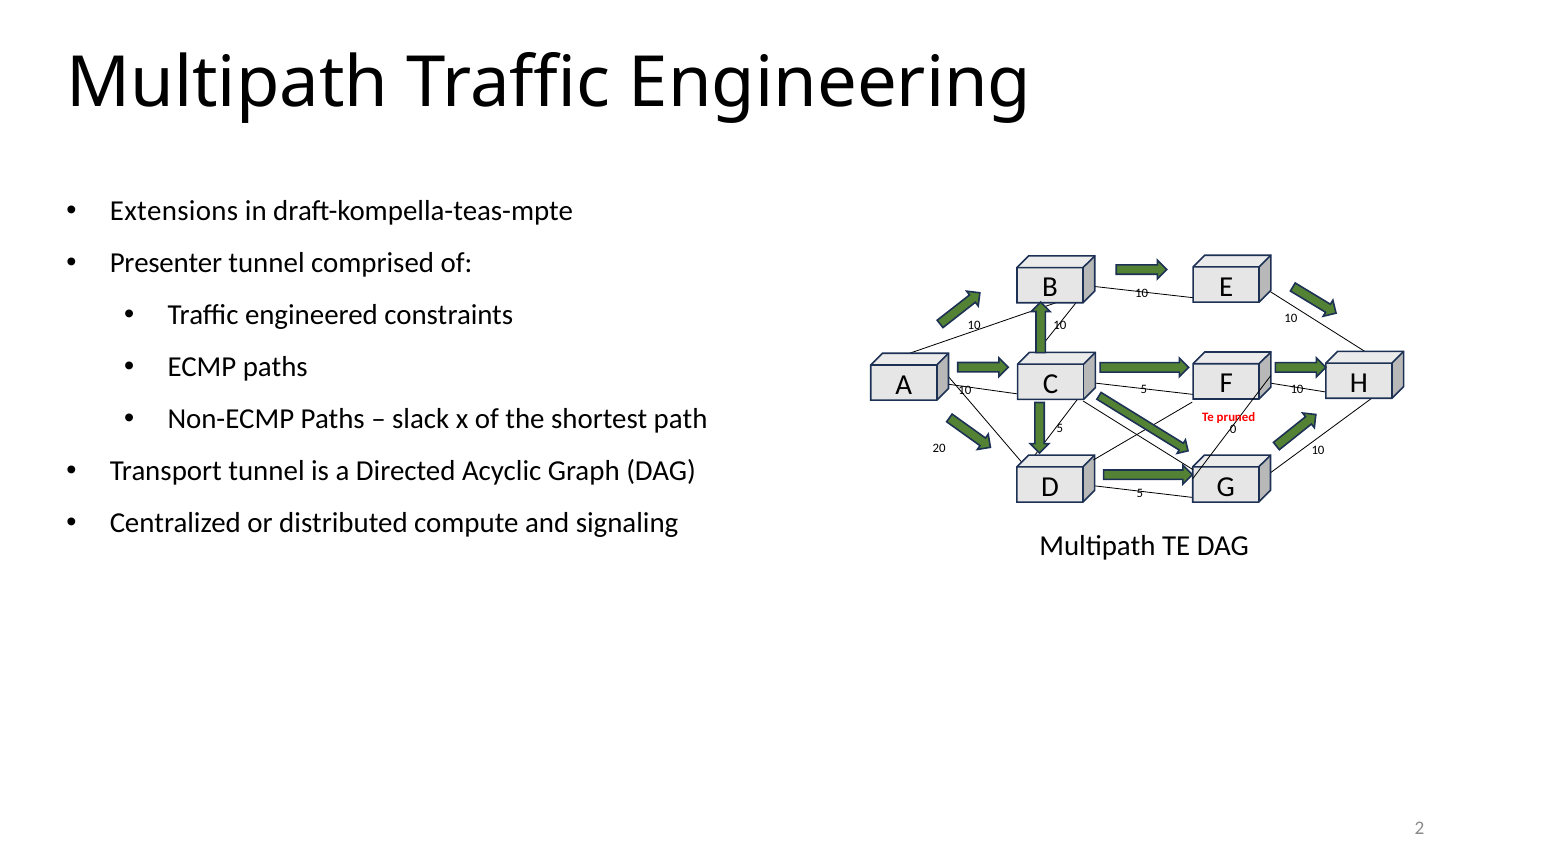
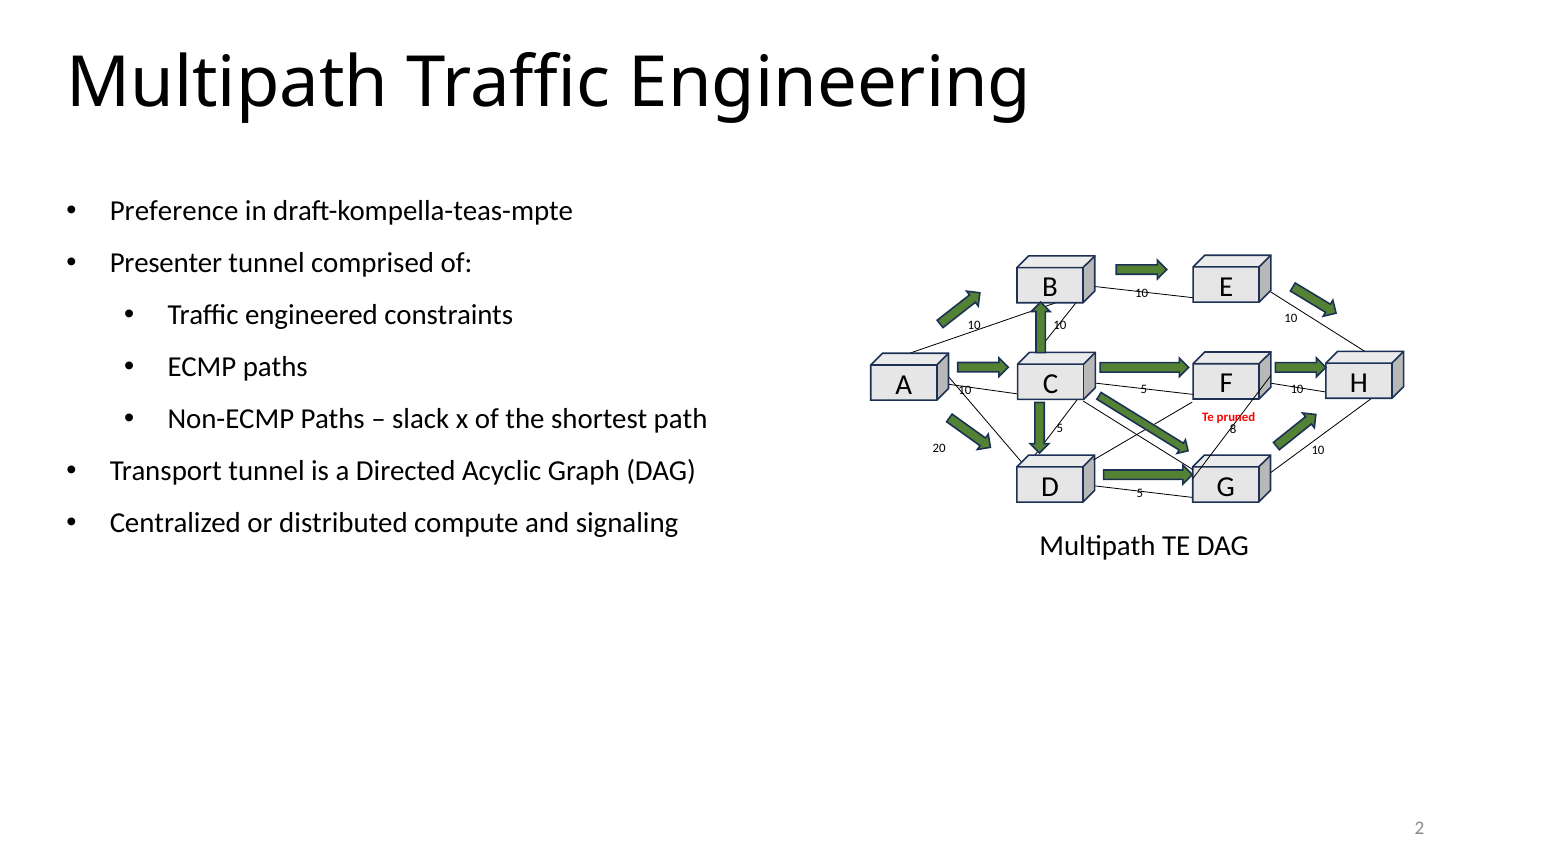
Extensions: Extensions -> Preference
0: 0 -> 8
